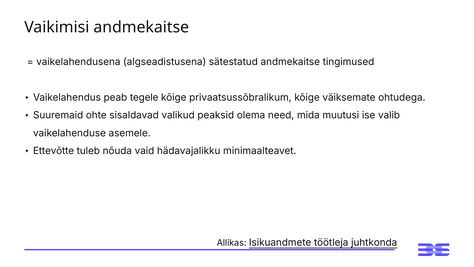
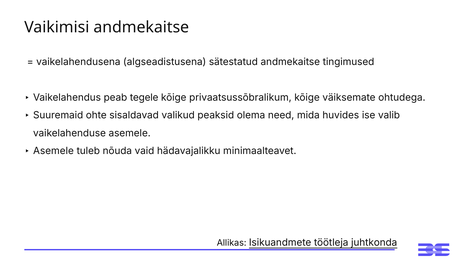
muutusi: muutusi -> huvides
Ettevõtte at (54, 151): Ettevõtte -> Asemele
